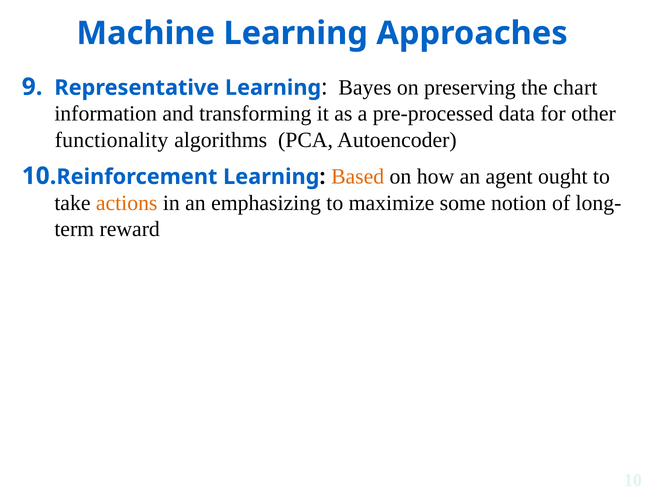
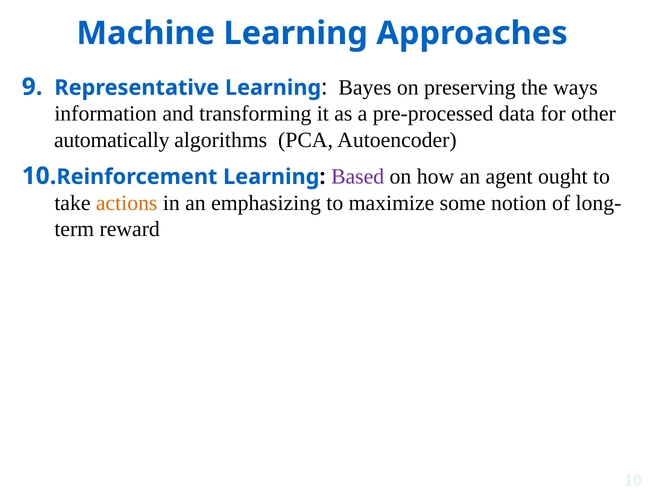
chart: chart -> ways
functionality: functionality -> automatically
Based colour: orange -> purple
